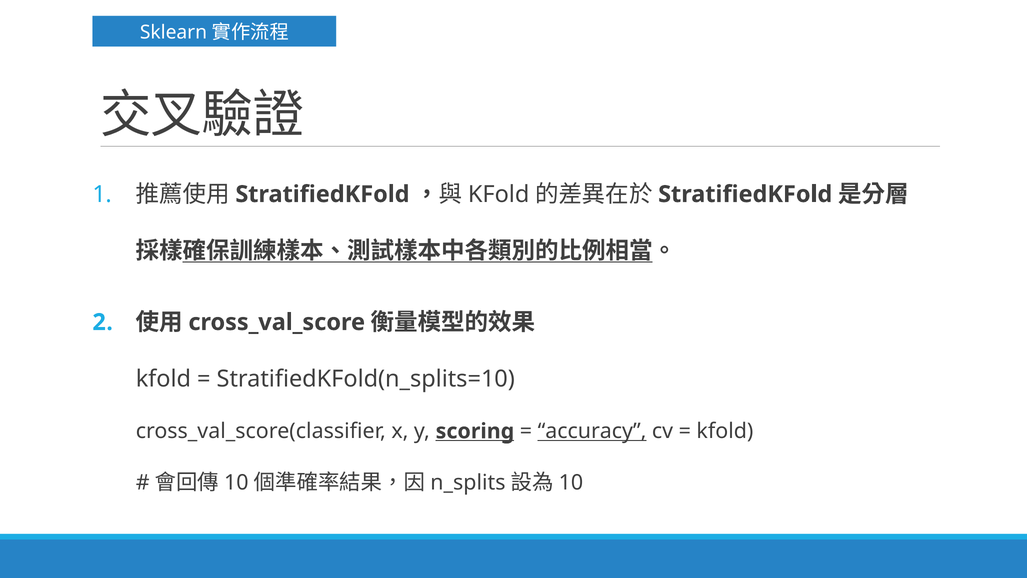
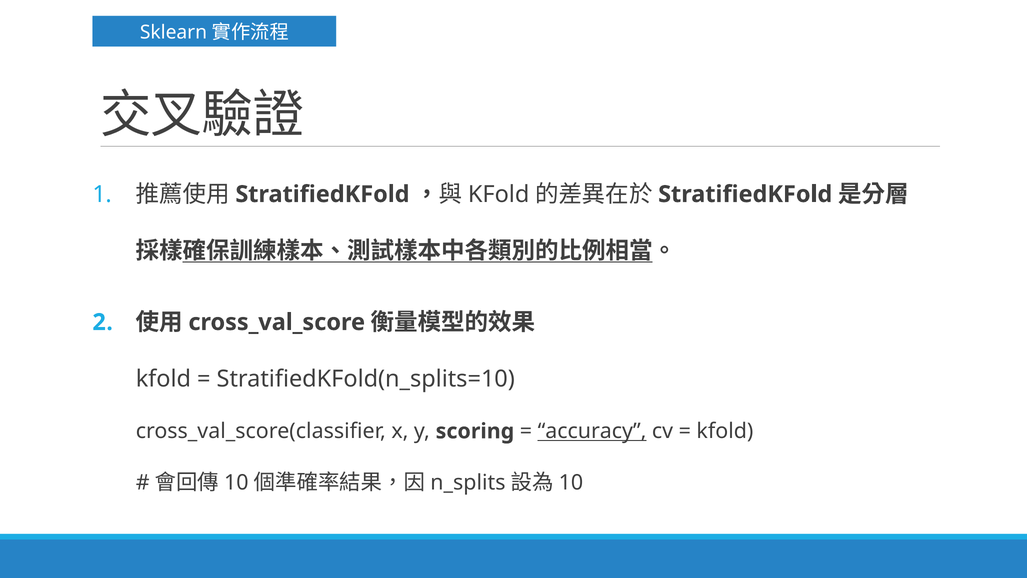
scoring underline: present -> none
